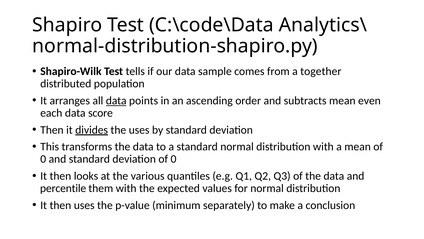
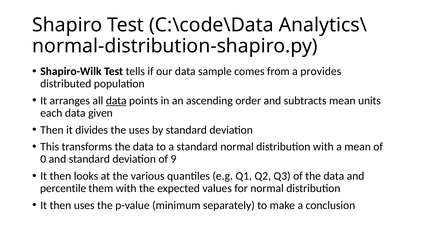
together: together -> provides
even: even -> units
score: score -> given
divides underline: present -> none
deviation of 0: 0 -> 9
